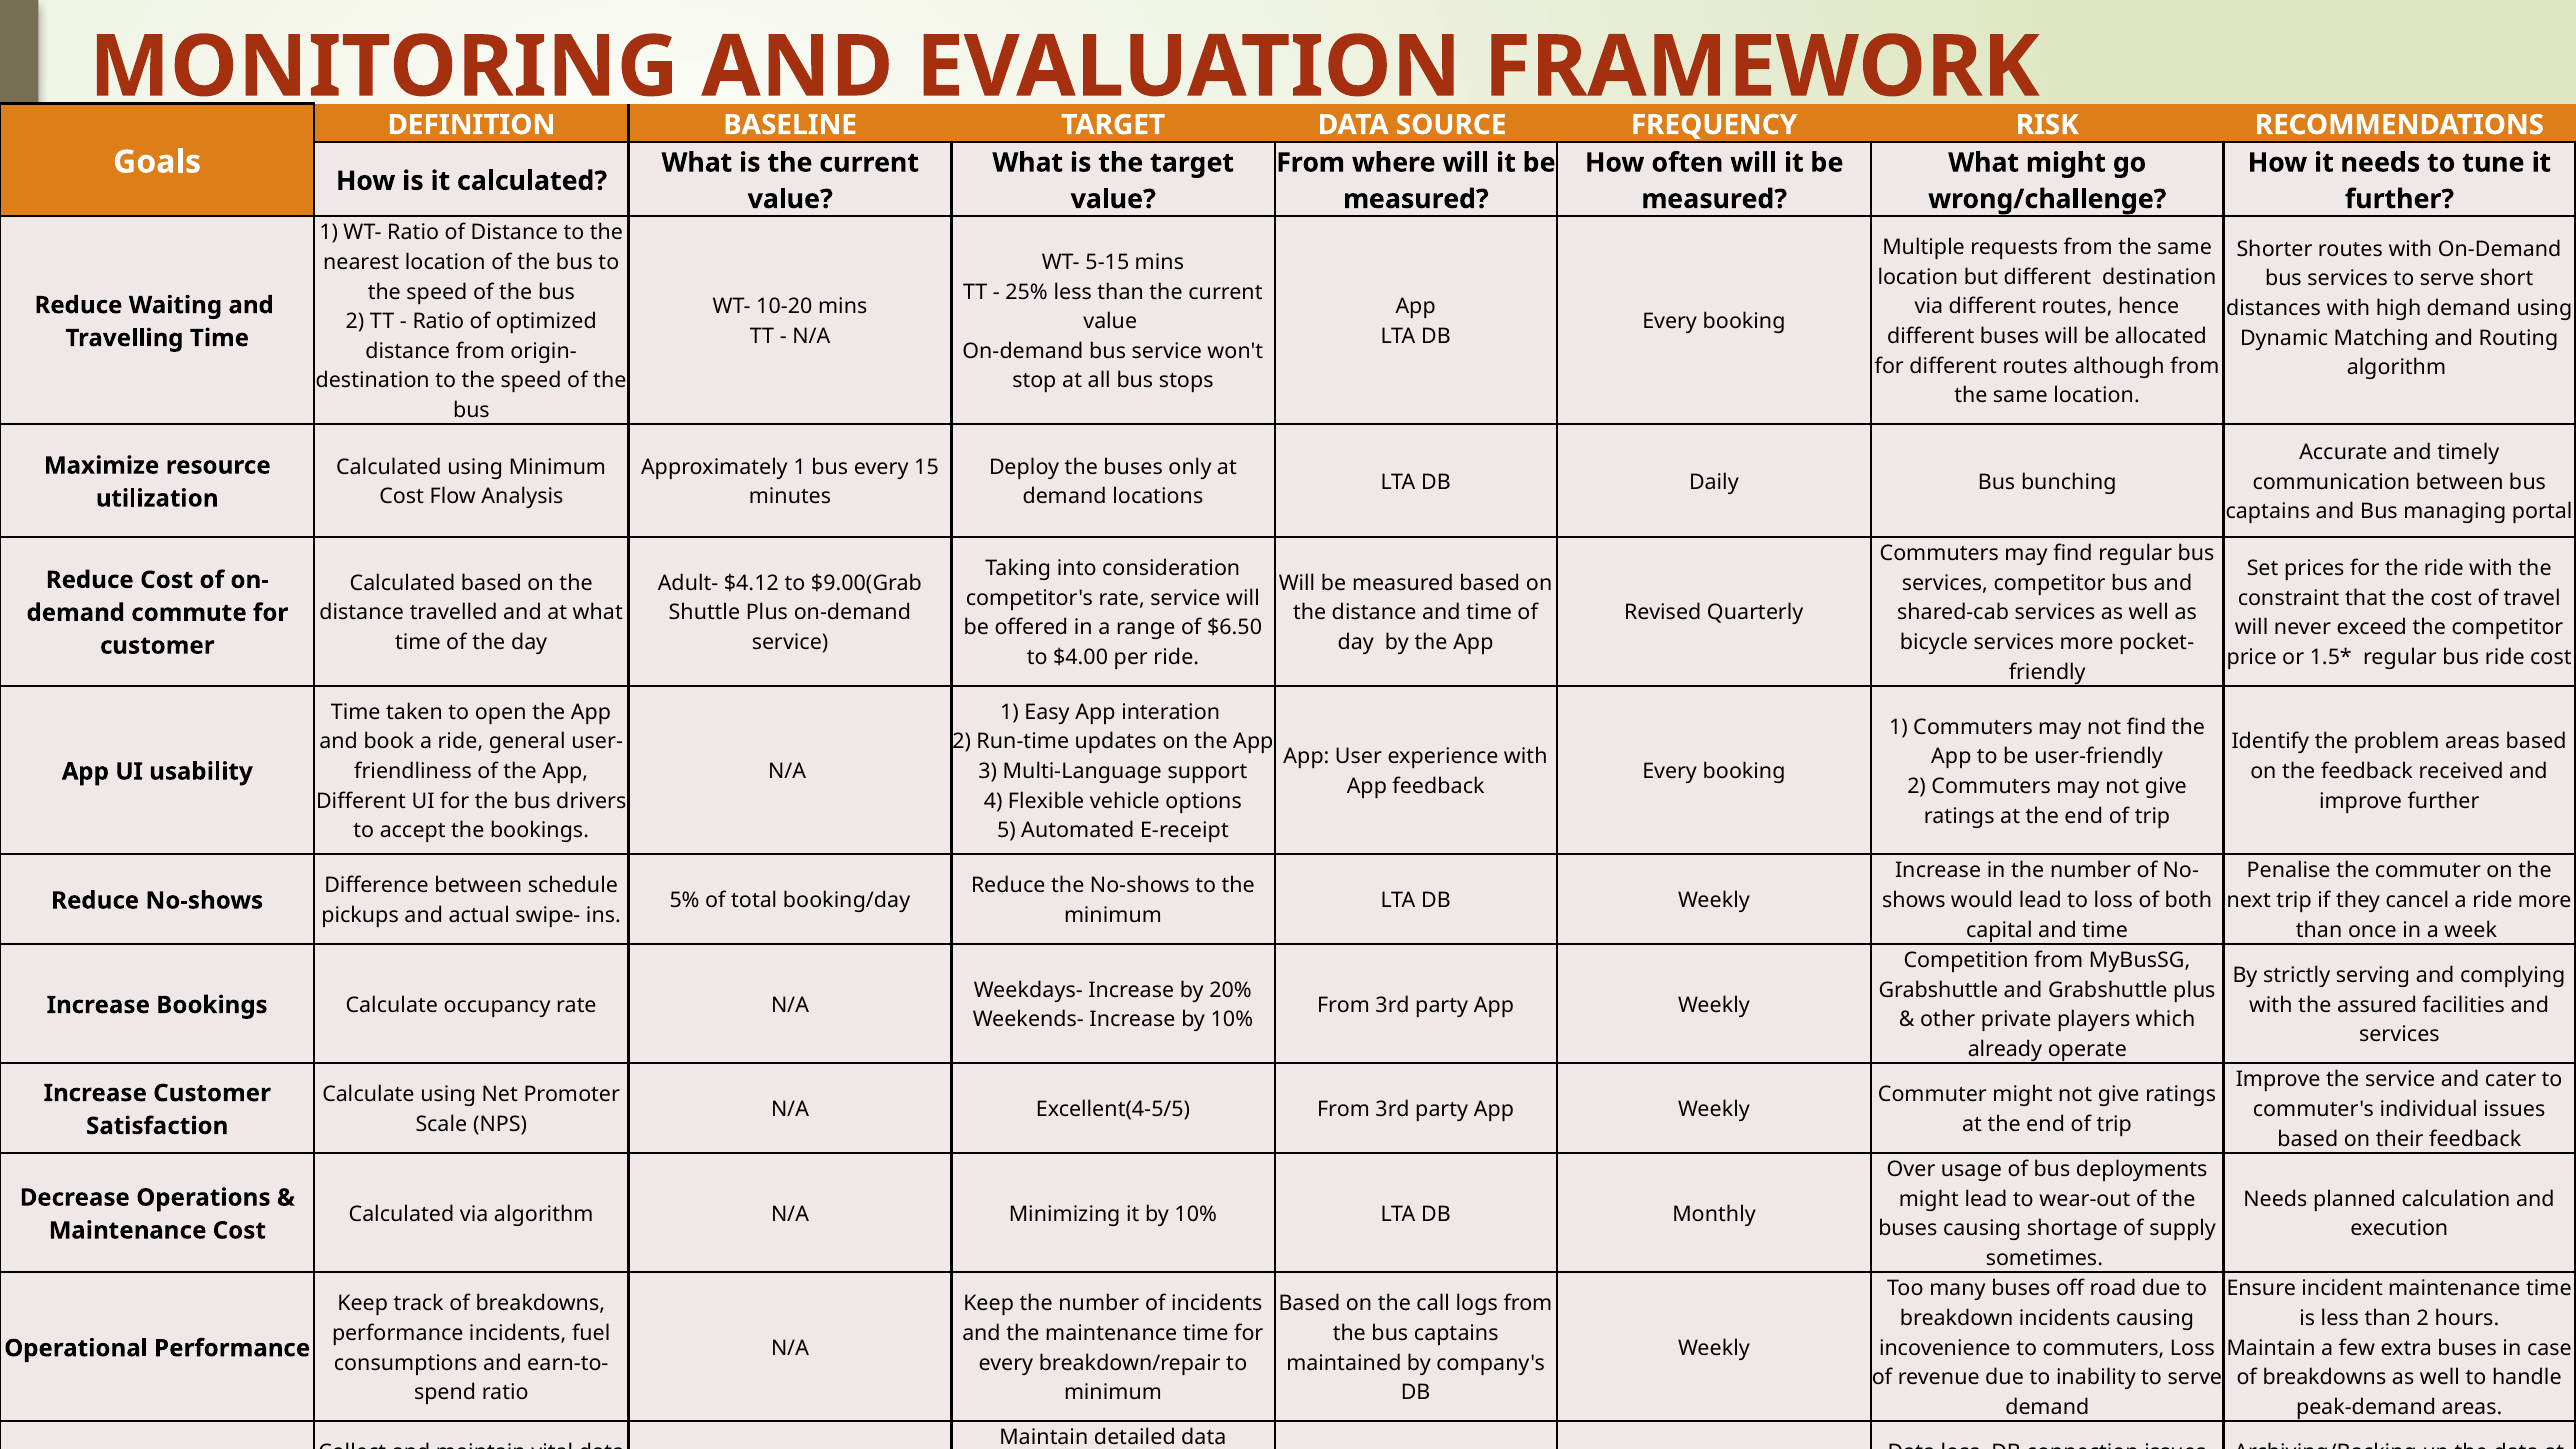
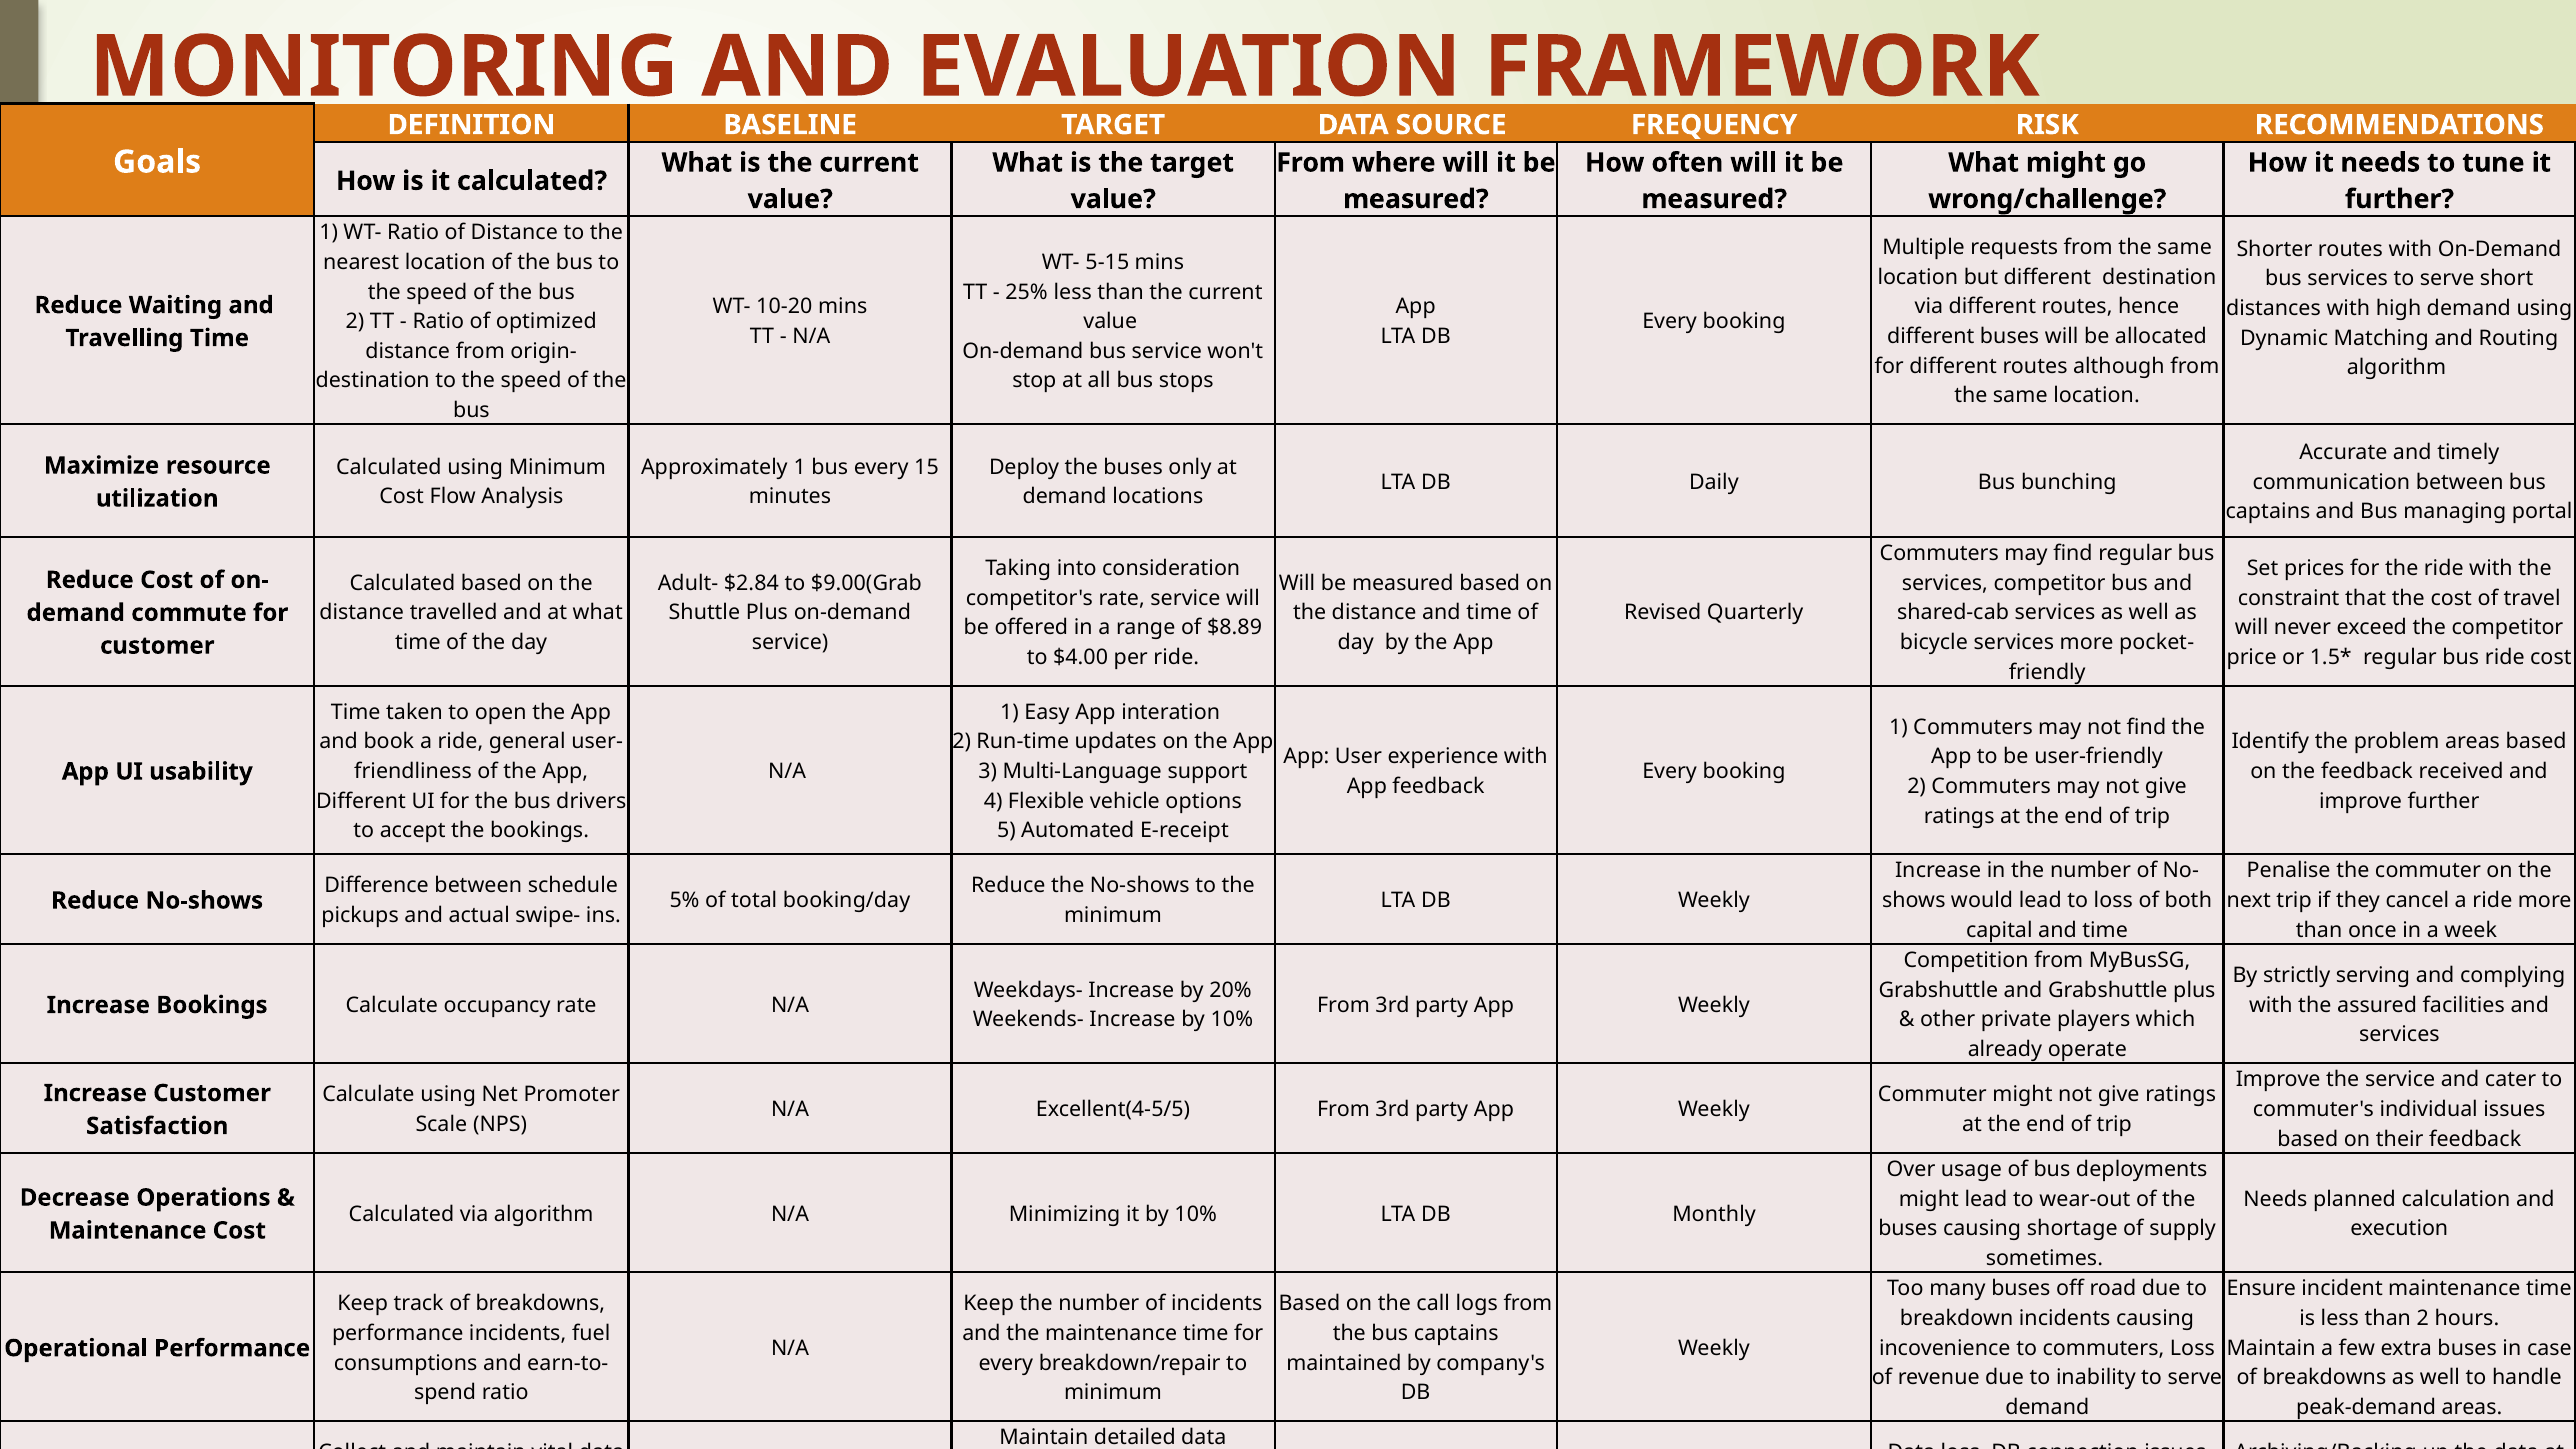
$4.12: $4.12 -> $2.84
$6.50: $6.50 -> $8.89
